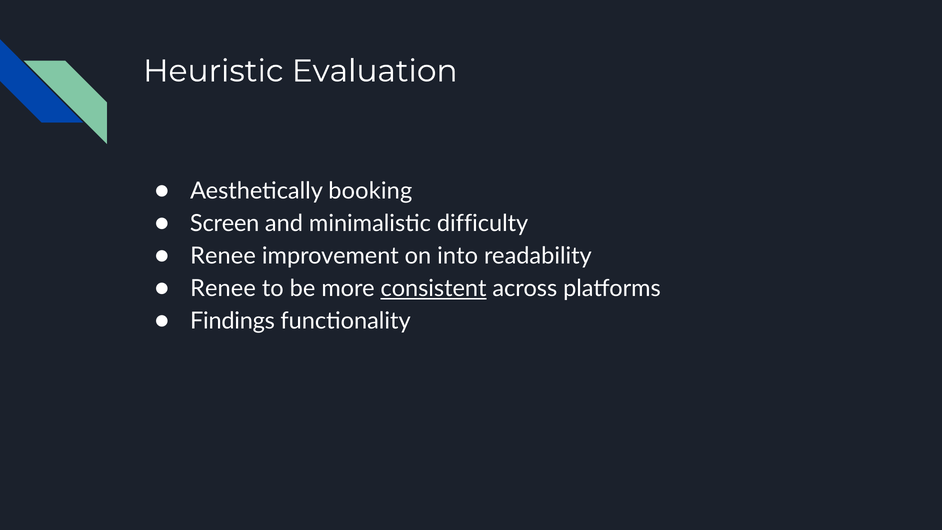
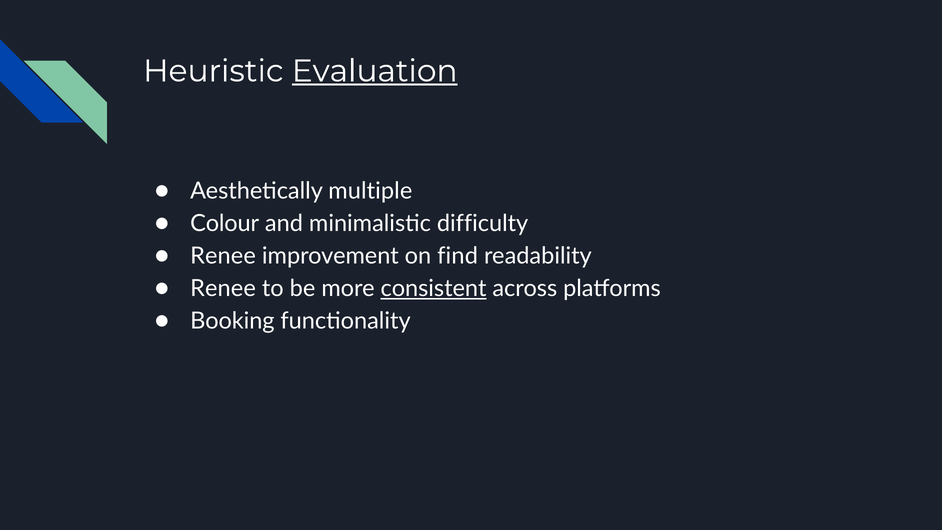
Evaluation underline: none -> present
booking: booking -> multiple
Screen: Screen -> Colour
into: into -> find
Findings: Findings -> Booking
